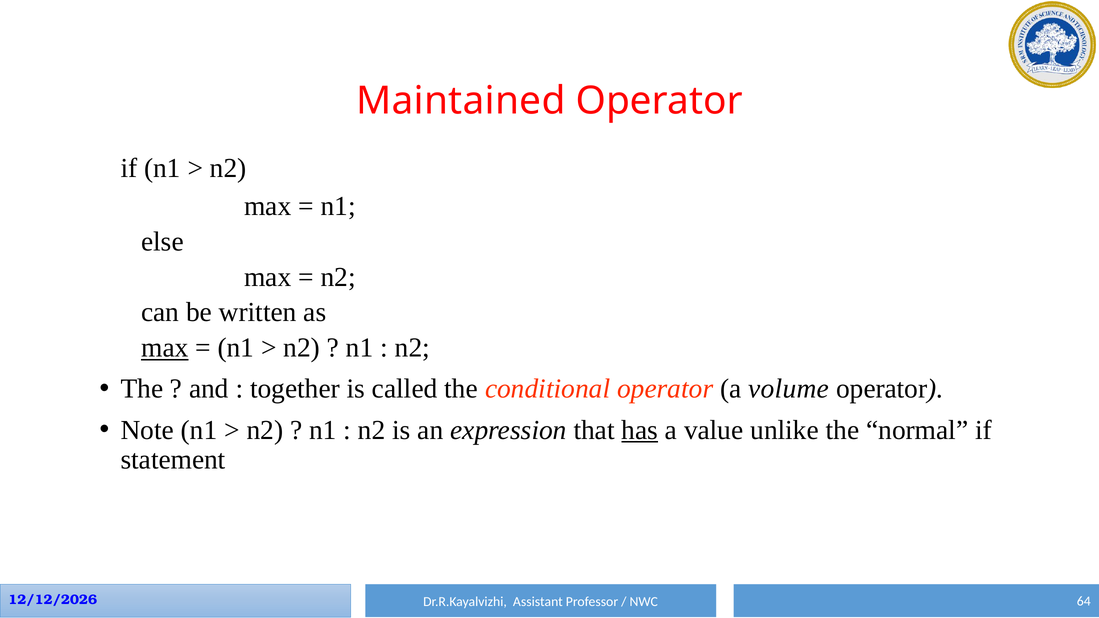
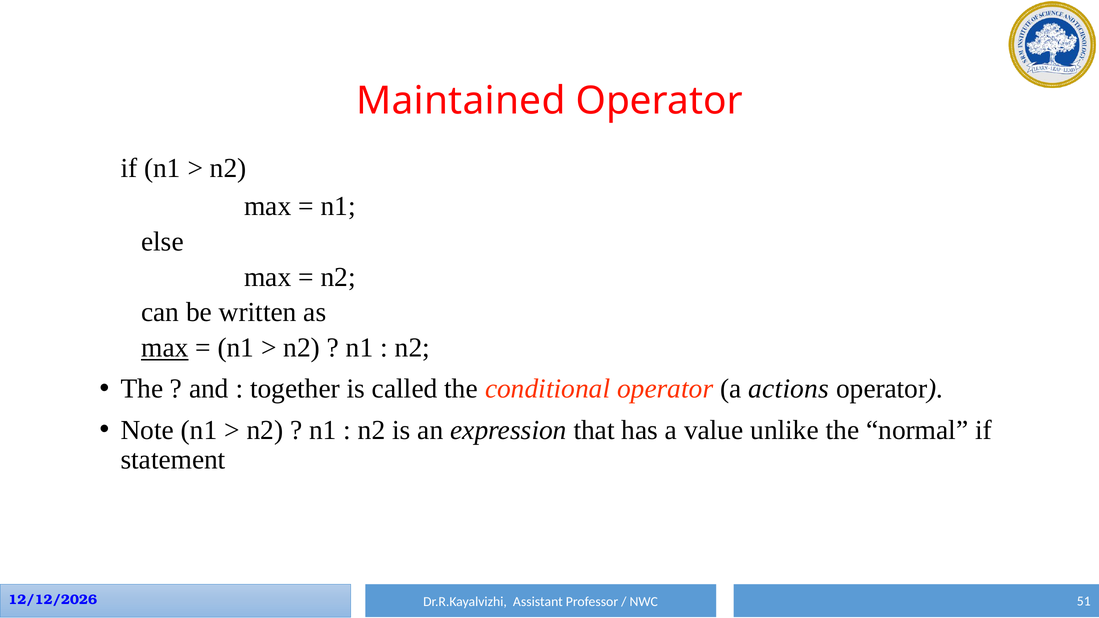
volume: volume -> actions
has underline: present -> none
64: 64 -> 51
